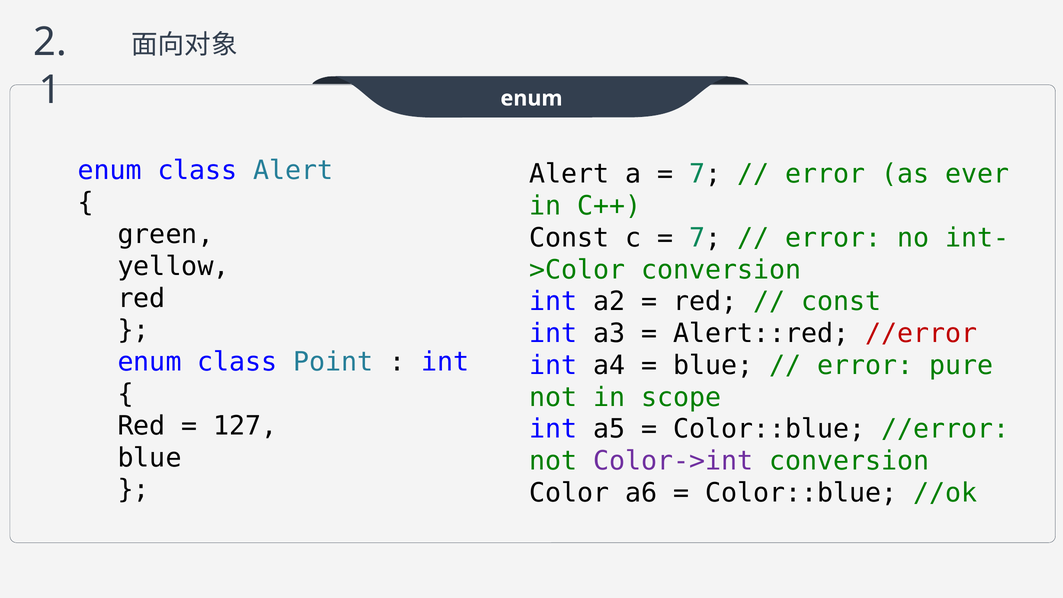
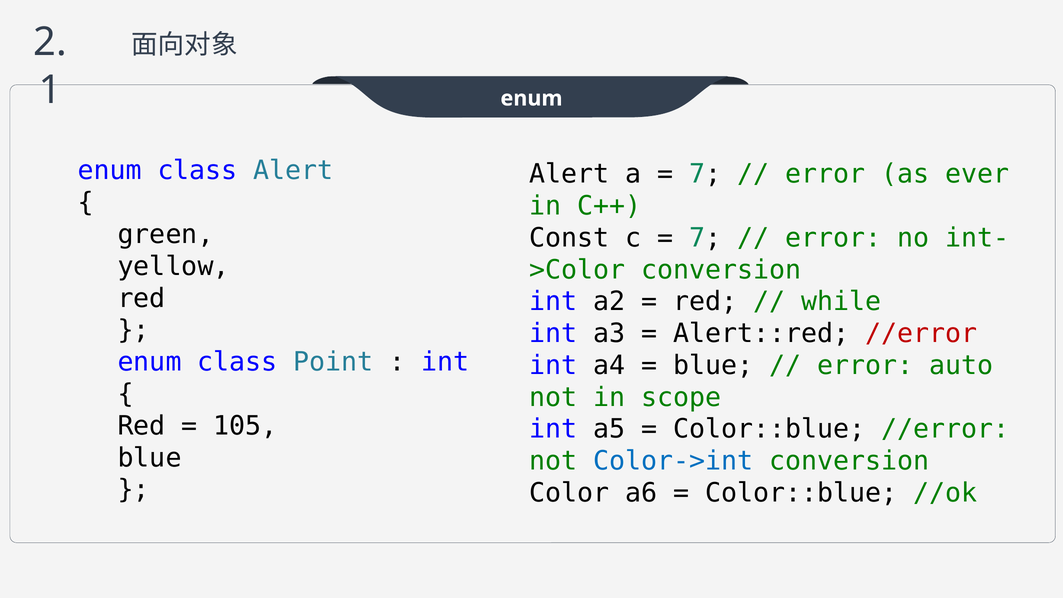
const at (841, 302): const -> while
pure: pure -> auto
127: 127 -> 105
Color->int colour: purple -> blue
